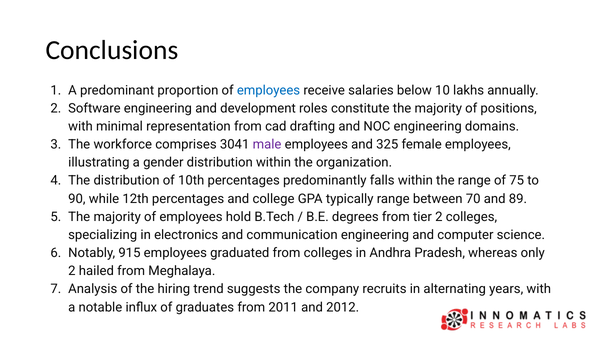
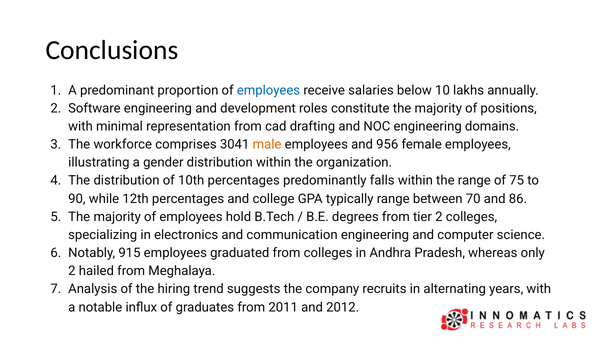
male colour: purple -> orange
325: 325 -> 956
89: 89 -> 86
